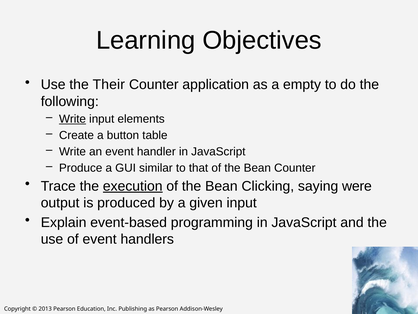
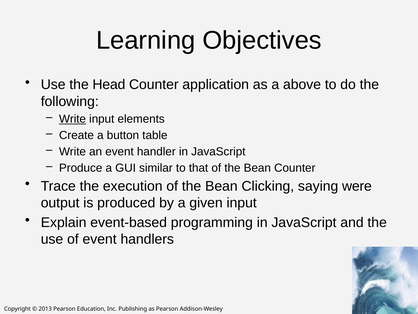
Their: Their -> Head
empty: empty -> above
execution underline: present -> none
